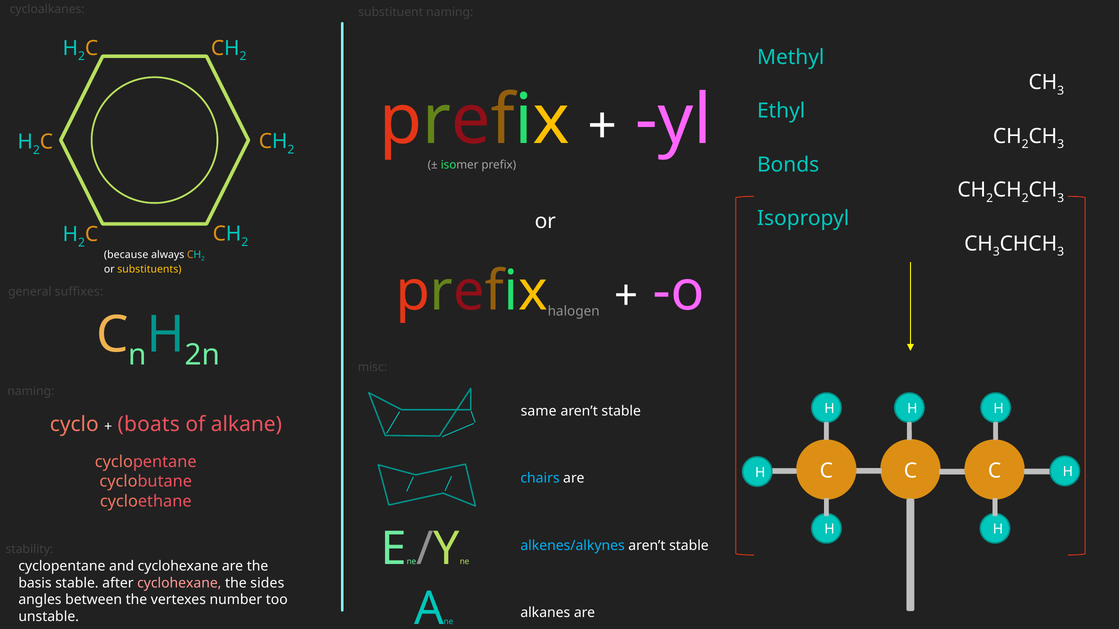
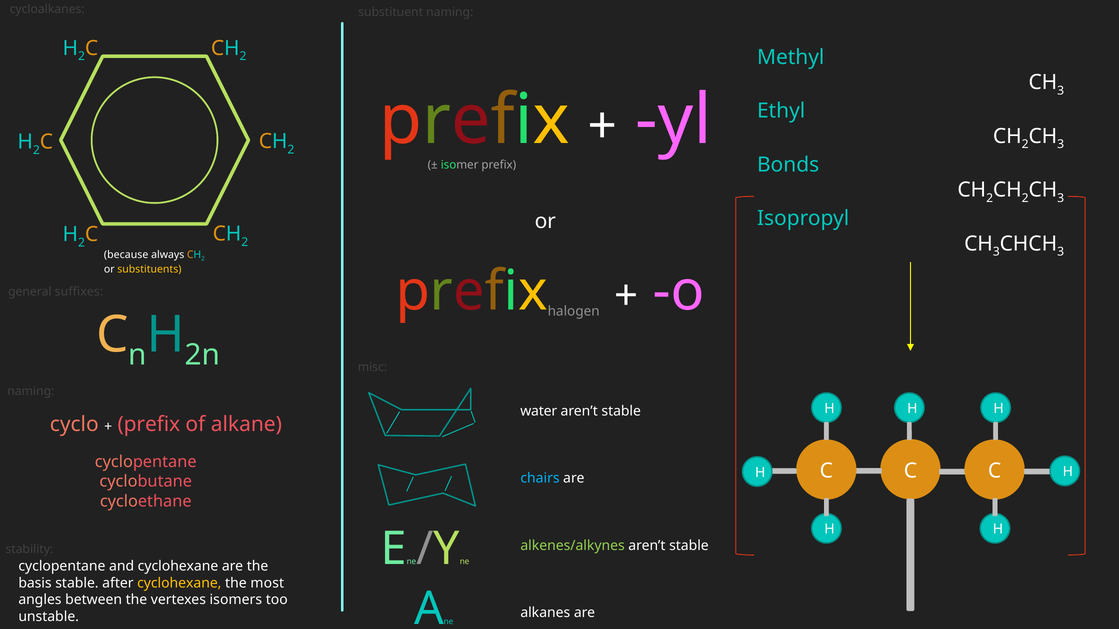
same: same -> water
boats at (149, 425): boats -> prefix
alkenes/alkynes colour: light blue -> light green
cyclohexane at (179, 583) colour: pink -> yellow
sides: sides -> most
number: number -> isomers
